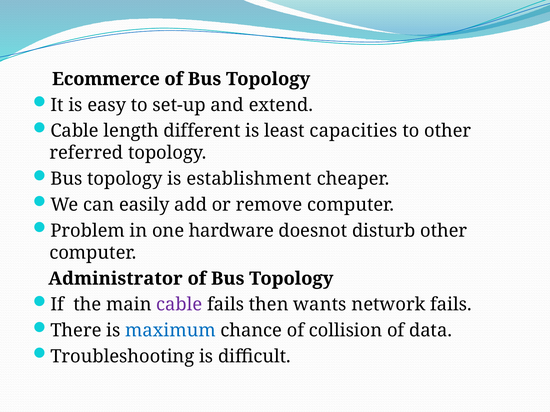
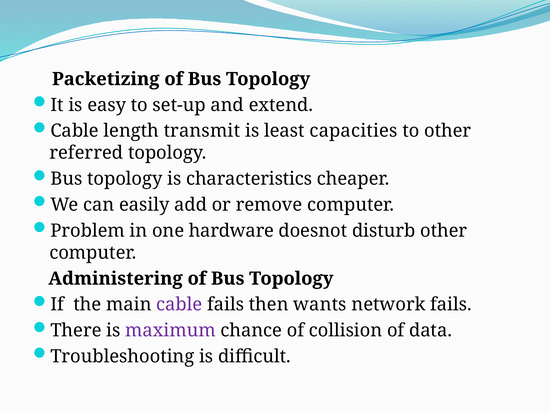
Ecommerce: Ecommerce -> Packetizing
different: different -> transmit
establishment: establishment -> characteristics
Administrator: Administrator -> Administering
maximum colour: blue -> purple
